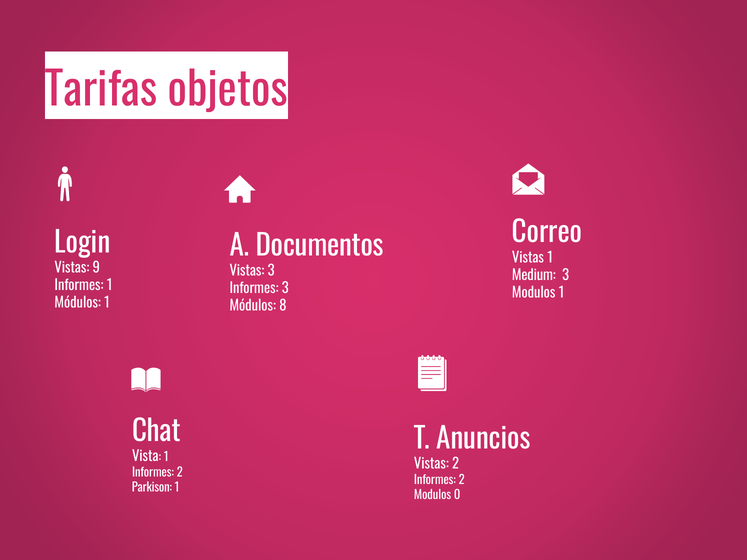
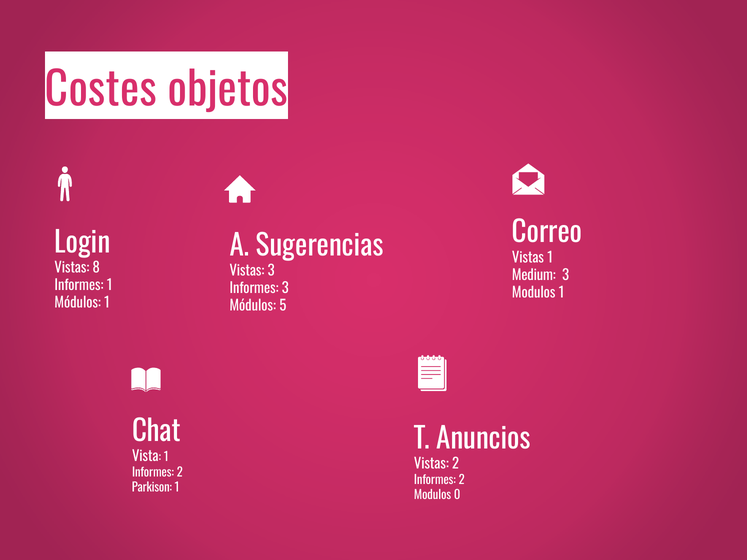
Tarifas: Tarifas -> Costes
Documentos: Documentos -> Sugerencias
9: 9 -> 8
8: 8 -> 5
